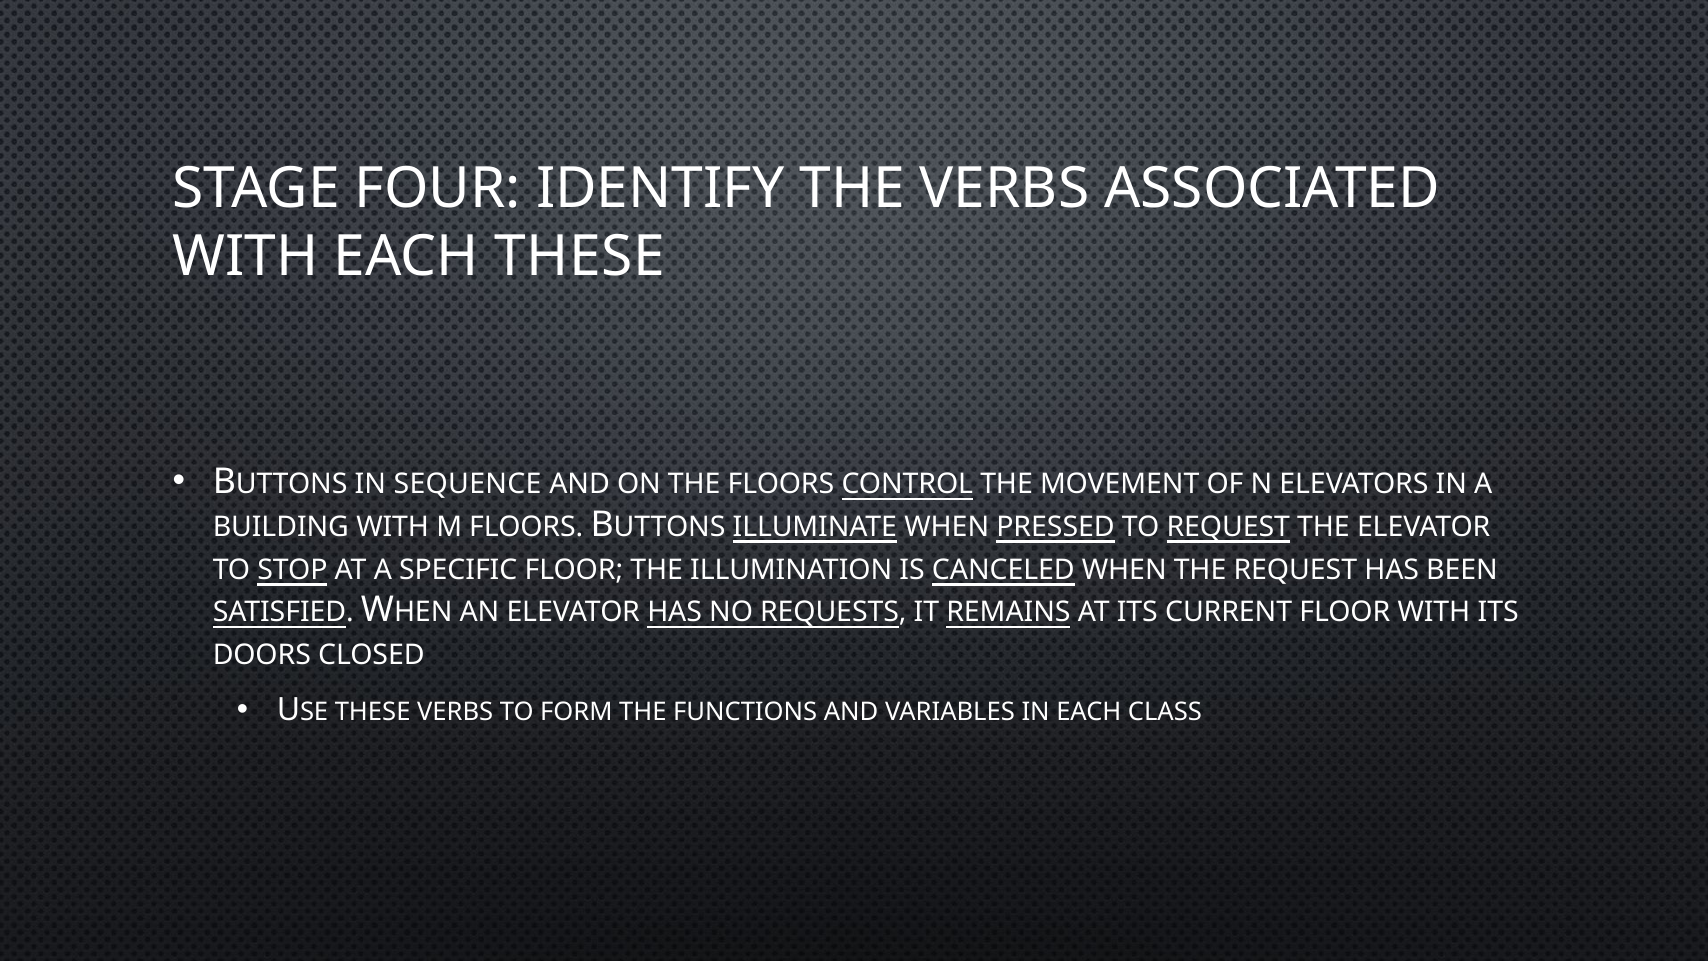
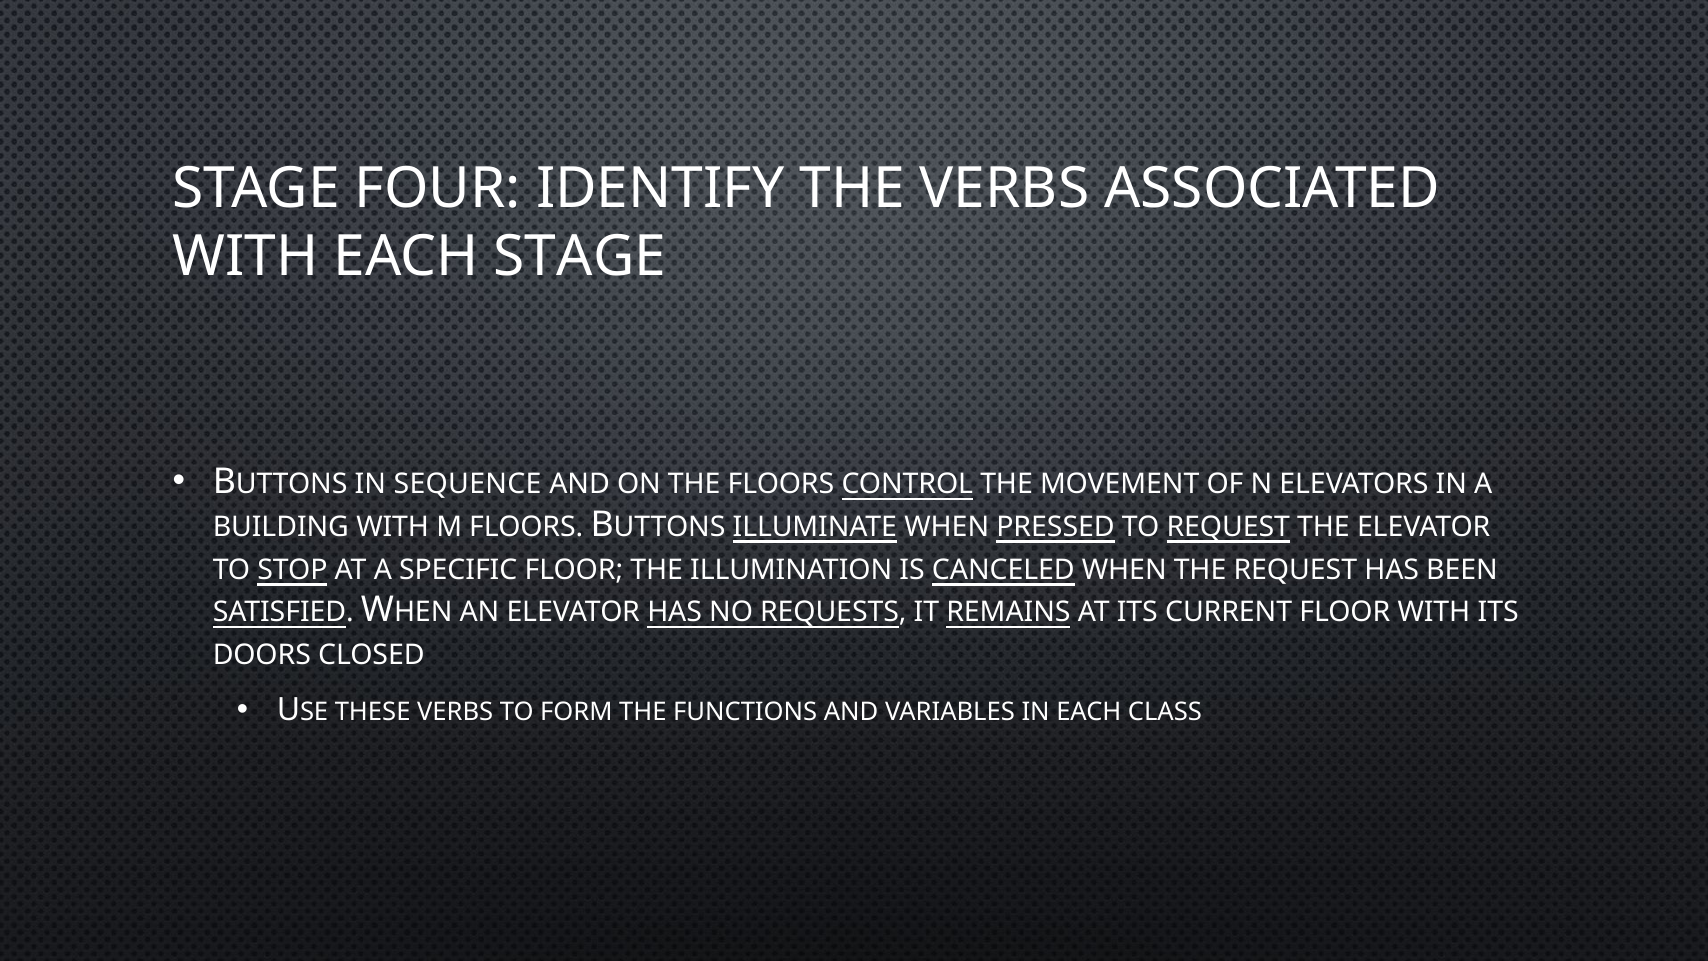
EACH THESE: THESE -> STAGE
